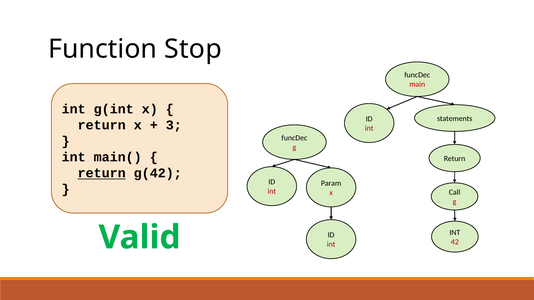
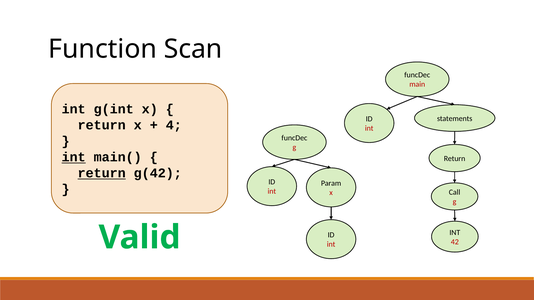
Stop: Stop -> Scan
3: 3 -> 4
int at (74, 157) underline: none -> present
